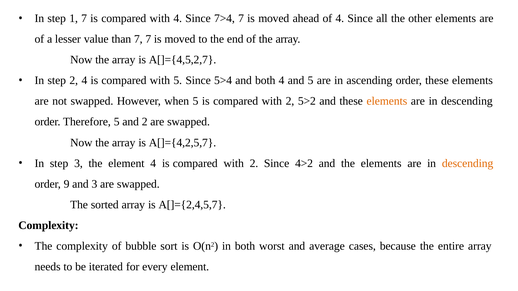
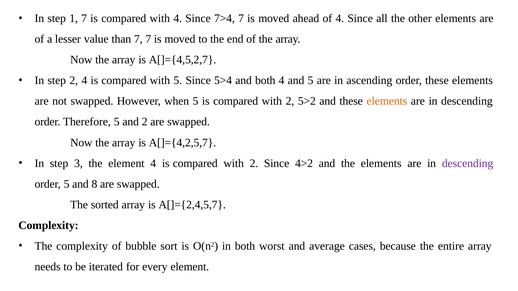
descending at (468, 163) colour: orange -> purple
order 9: 9 -> 5
and 3: 3 -> 8
